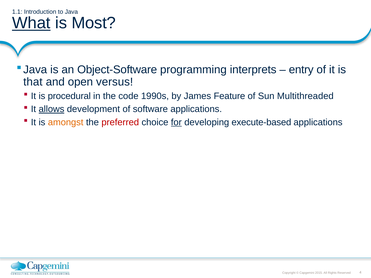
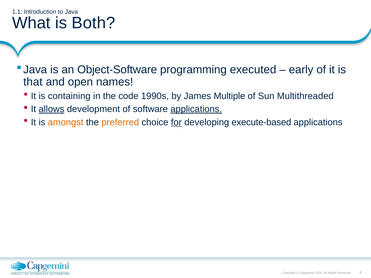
What underline: present -> none
Most: Most -> Both
interprets: interprets -> executed
entry: entry -> early
versus: versus -> names
procedural: procedural -> containing
Feature: Feature -> Multiple
applications at (196, 109) underline: none -> present
preferred colour: red -> orange
